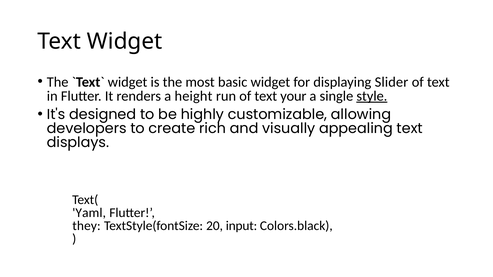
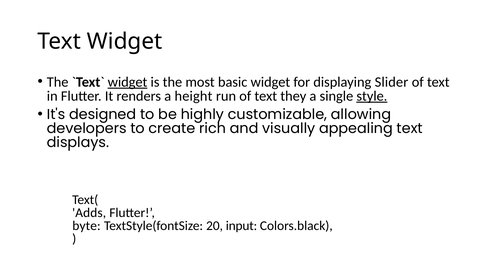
widget at (128, 82) underline: none -> present
your: your -> they
Yaml: Yaml -> Adds
they: they -> byte
